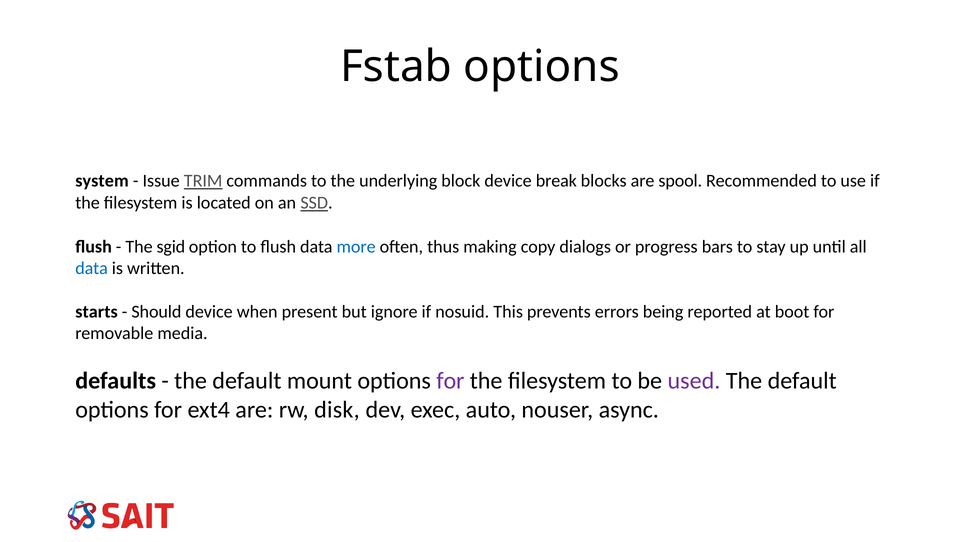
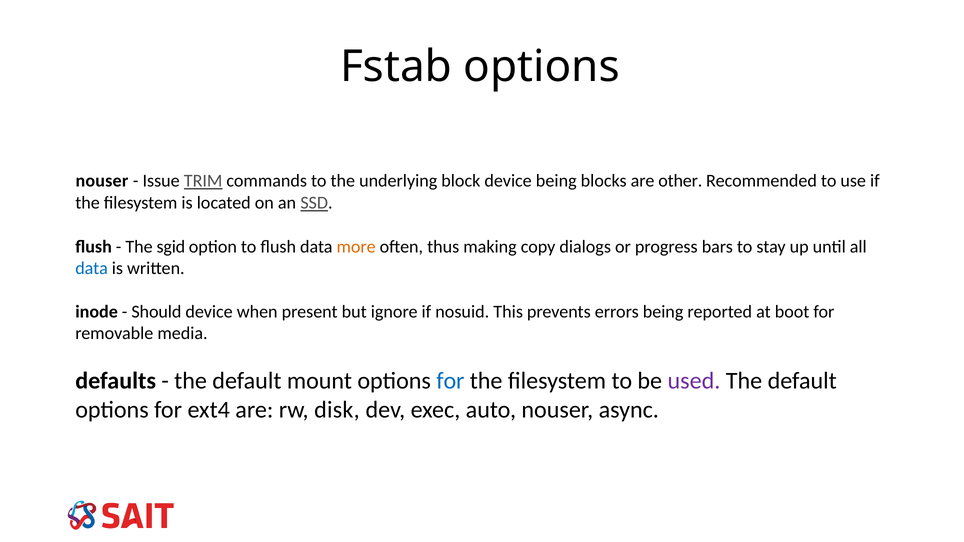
system at (102, 181): system -> nouser
device break: break -> being
spool: spool -> other
more colour: blue -> orange
starts: starts -> inode
for at (450, 381) colour: purple -> blue
